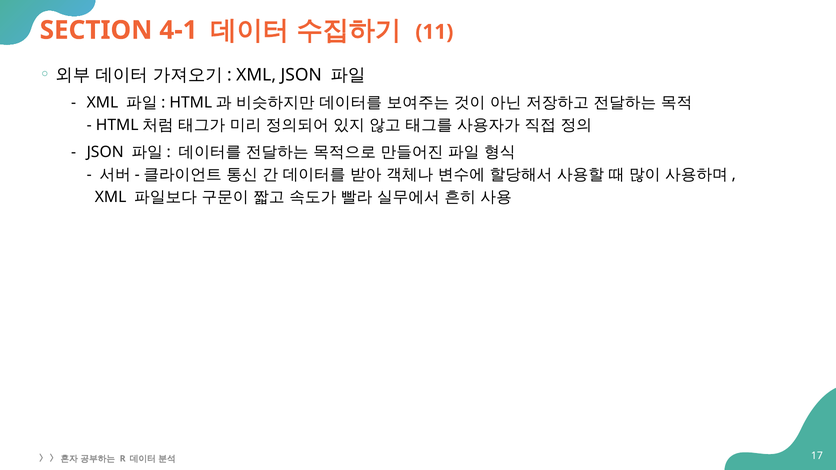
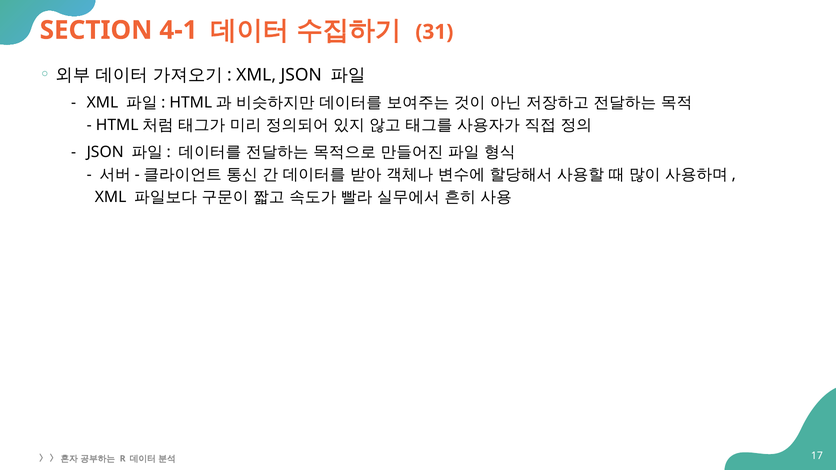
11: 11 -> 31
